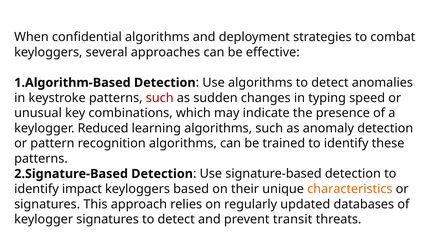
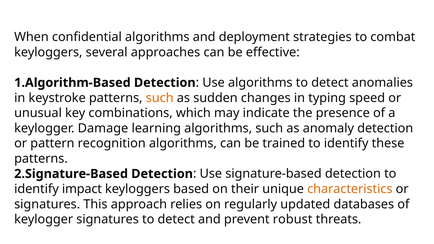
such at (160, 98) colour: red -> orange
Reduced: Reduced -> Damage
transit: transit -> robust
